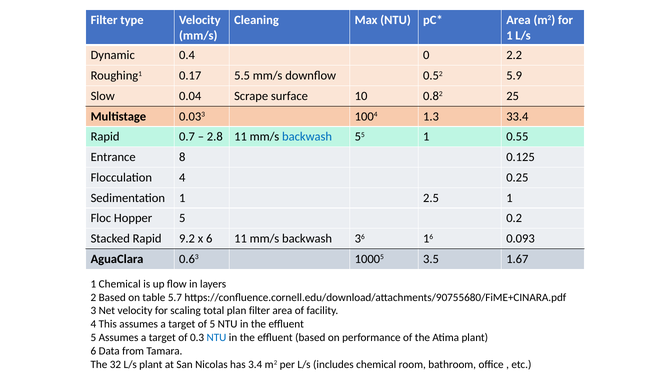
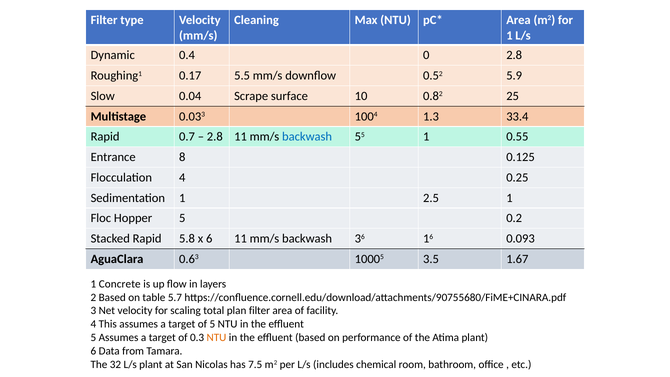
0 2.2: 2.2 -> 2.8
9.2: 9.2 -> 5.8
1 Chemical: Chemical -> Concrete
NTU at (216, 337) colour: blue -> orange
3.4: 3.4 -> 7.5
